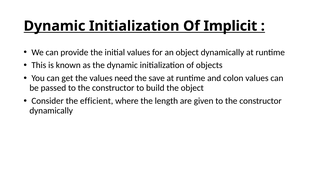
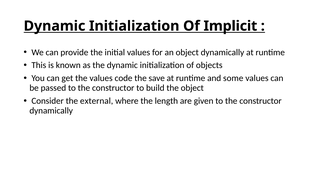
need: need -> code
colon: colon -> some
efficient: efficient -> external
